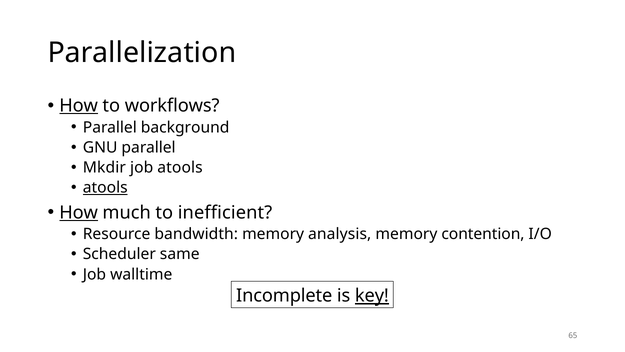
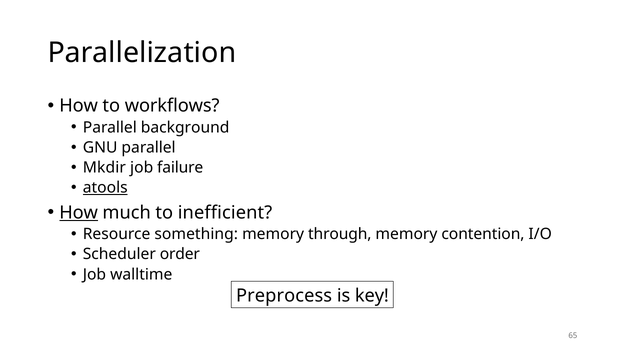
How at (79, 106) underline: present -> none
job atools: atools -> failure
bandwidth: bandwidth -> something
analysis: analysis -> through
same: same -> order
Incomplete: Incomplete -> Preprocess
key underline: present -> none
